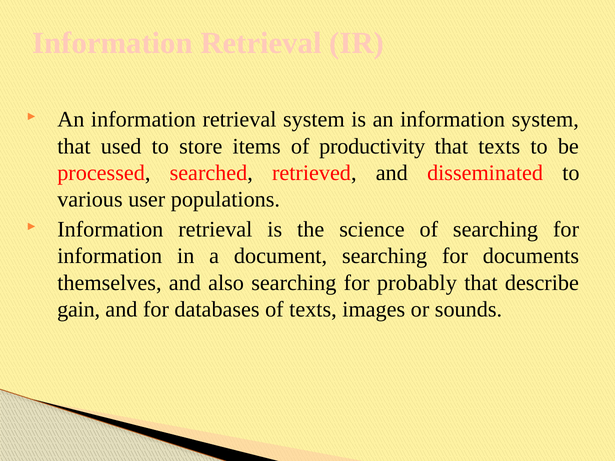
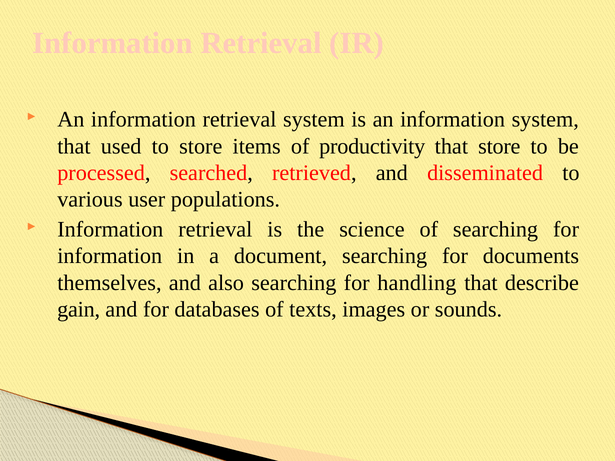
that texts: texts -> store
probably: probably -> handling
